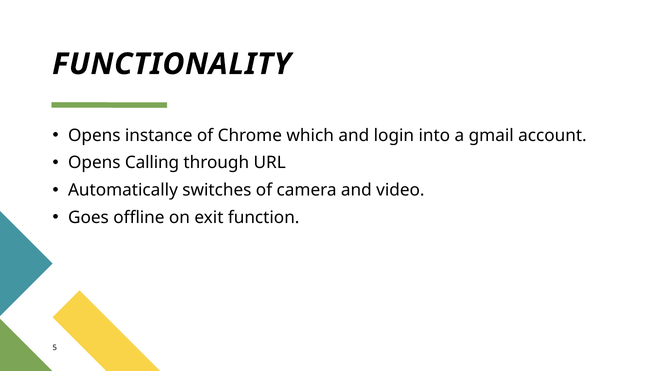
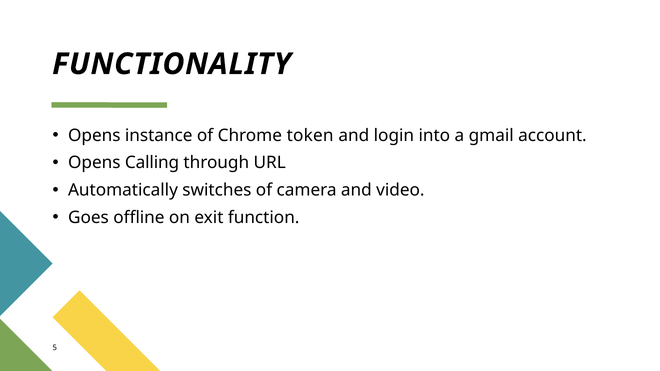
which: which -> token
